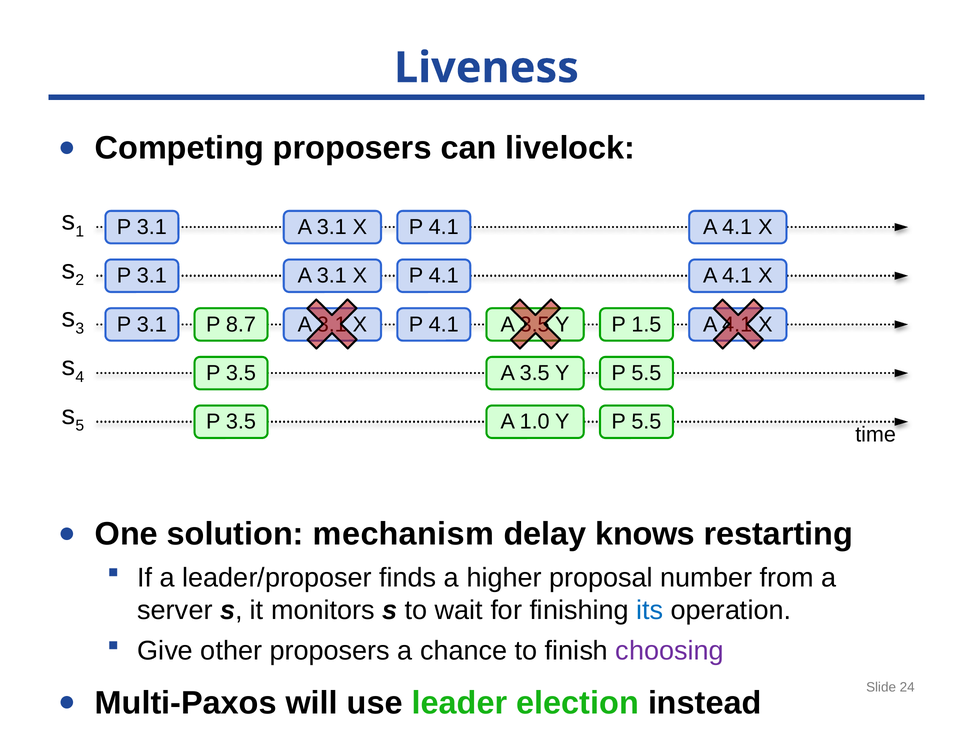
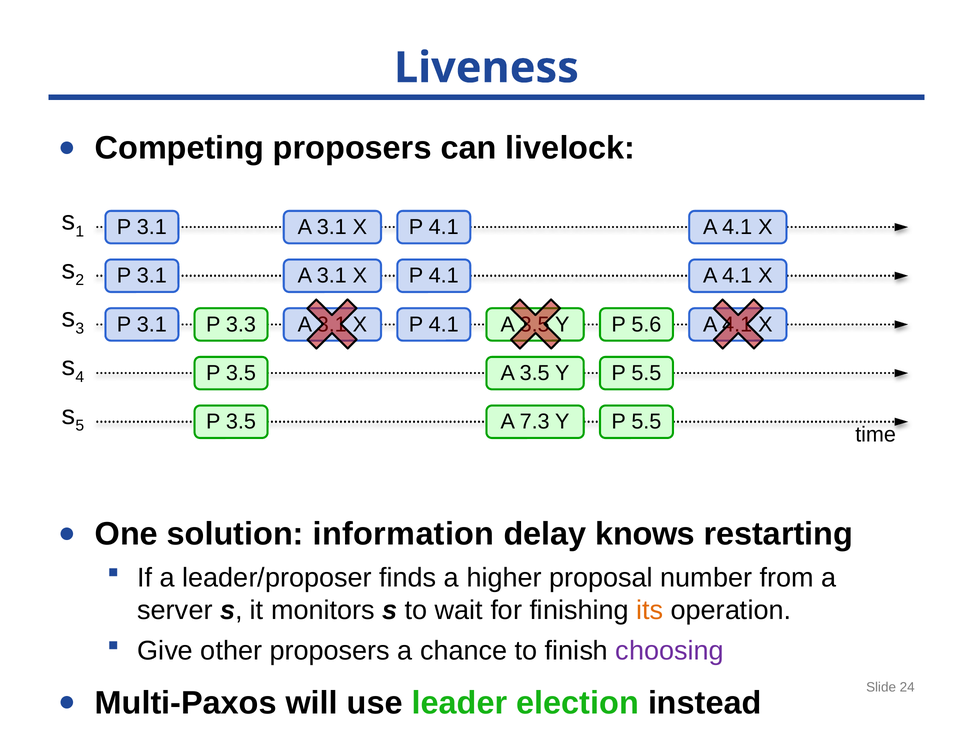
8.7: 8.7 -> 3.3
1.5: 1.5 -> 5.6
1.0: 1.0 -> 7.3
mechanism: mechanism -> information
its colour: blue -> orange
